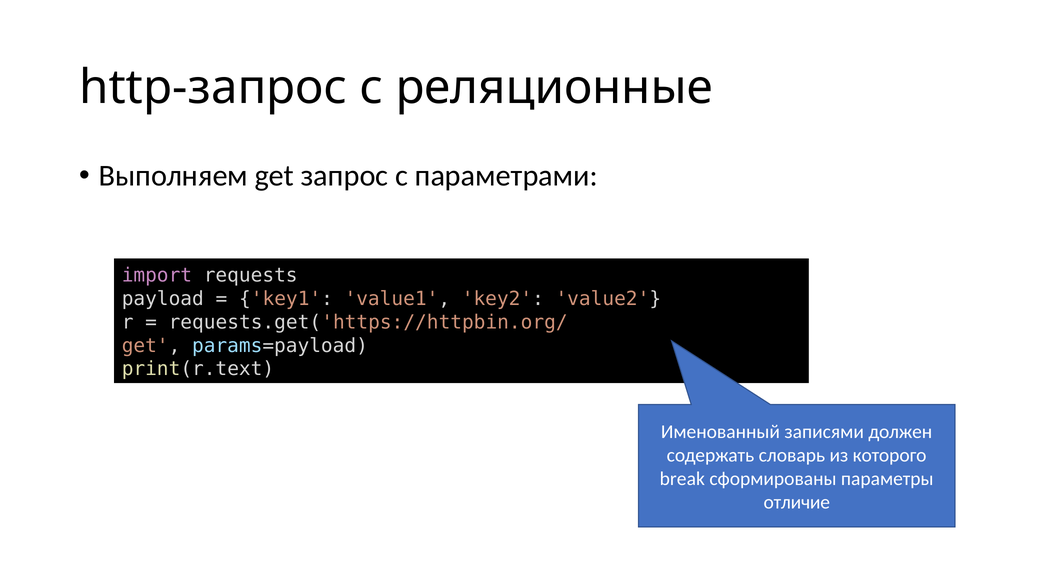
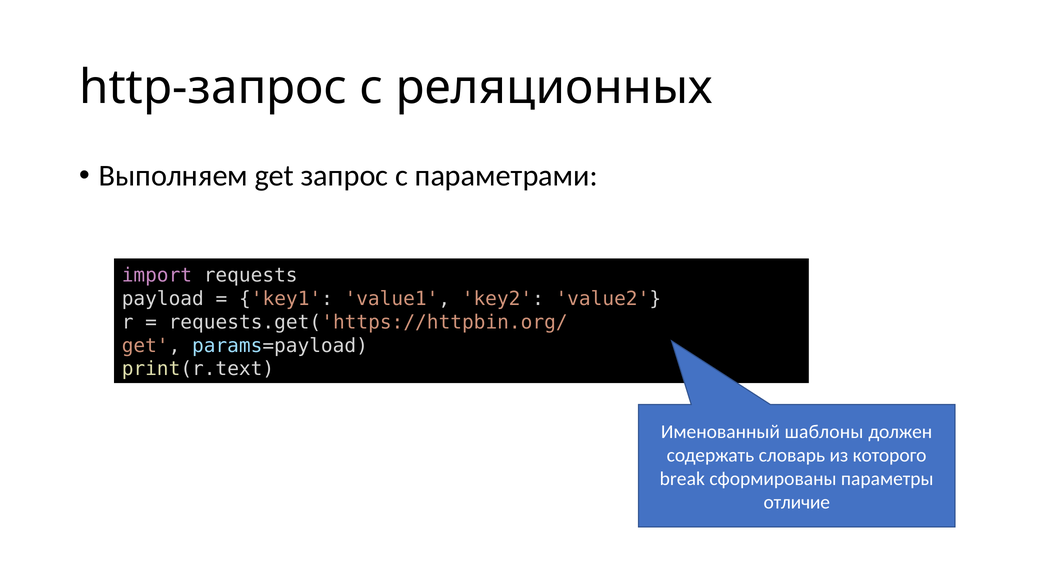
реляционные: реляционные -> реляционных
записями: записями -> шаблоны
